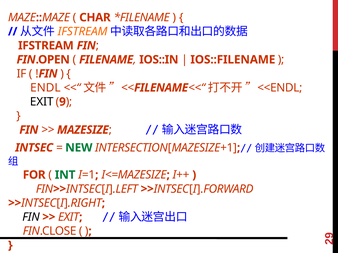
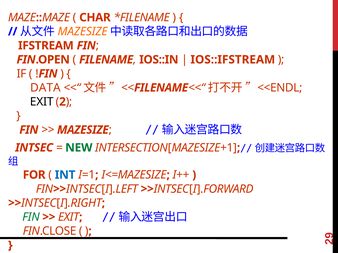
IFSTREAM at (83, 32): IFSTREAM -> MAZESIZE
IOS::FILENAME: IOS::FILENAME -> IOS::IFSTREAM
ENDL: ENDL -> DATA
9 at (62, 102): 9 -> 2
INT colour: green -> blue
FIN at (31, 217) colour: black -> green
